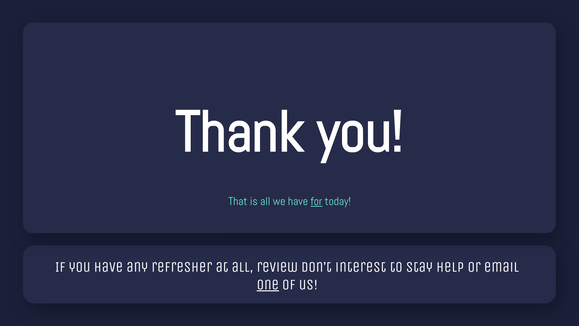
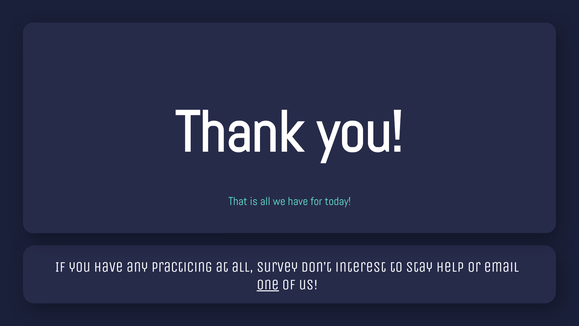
for underline: present -> none
refresher: refresher -> practicing
review: review -> survey
